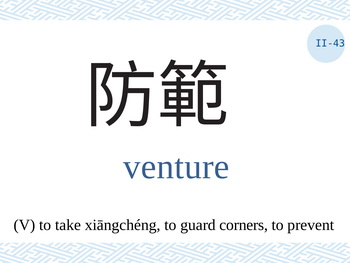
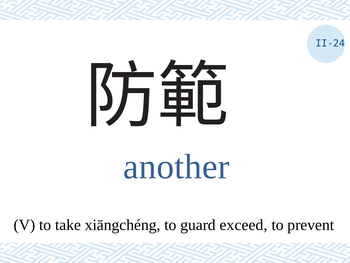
II-43: II-43 -> II-24
venture: venture -> another
corners: corners -> exceed
